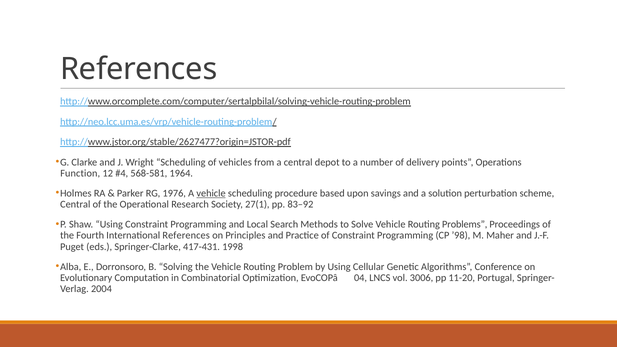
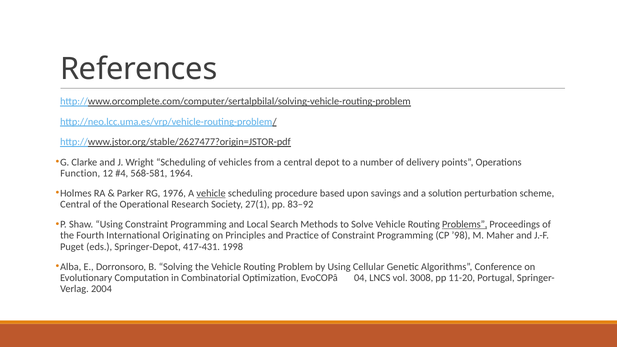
Problems underline: none -> present
International References: References -> Originating
Springer-Clarke: Springer-Clarke -> Springer-Depot
3006: 3006 -> 3008
